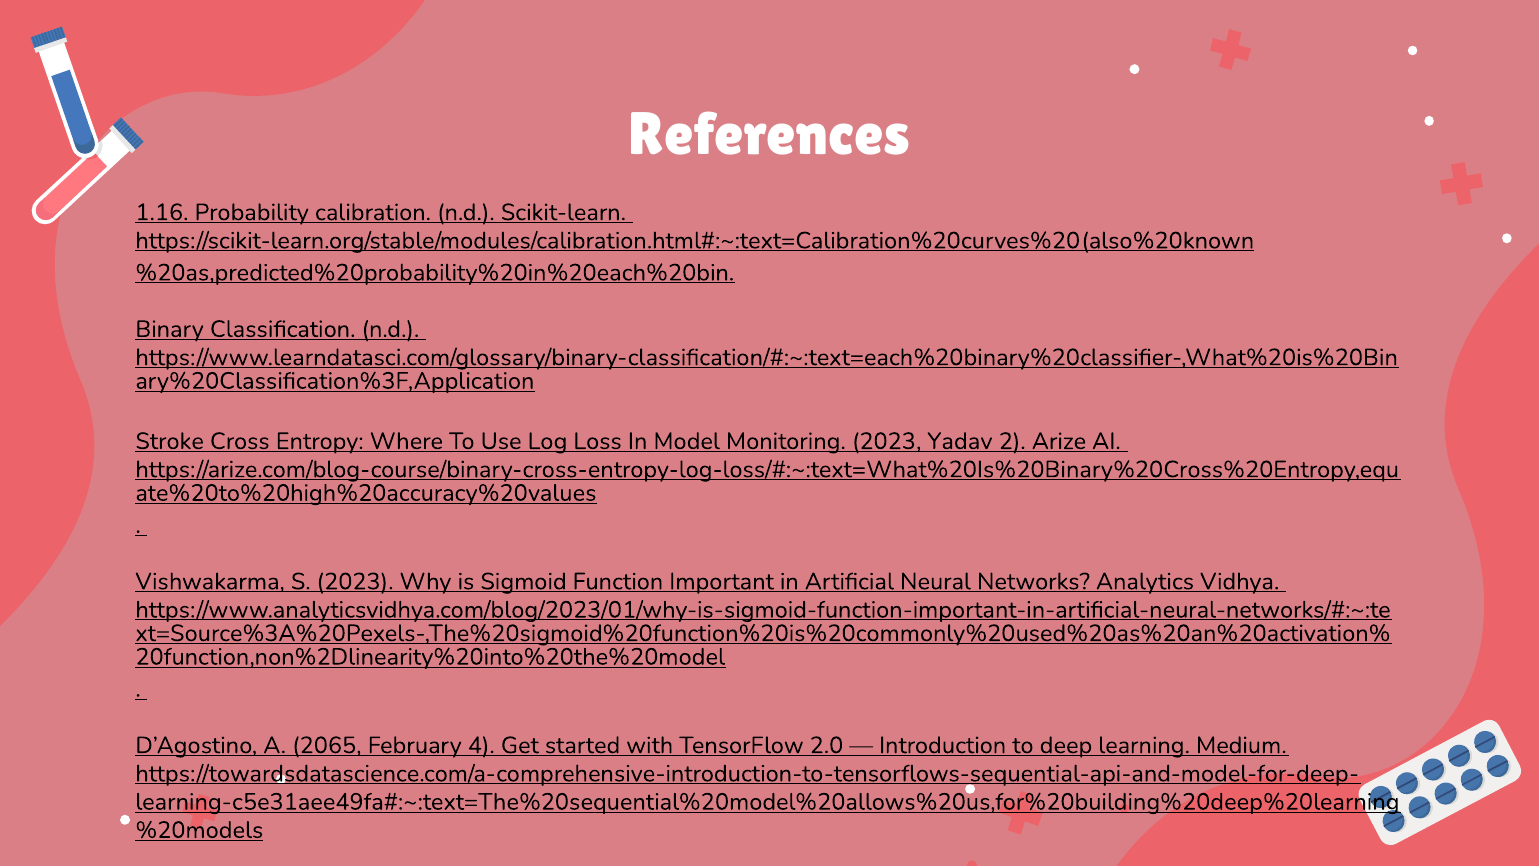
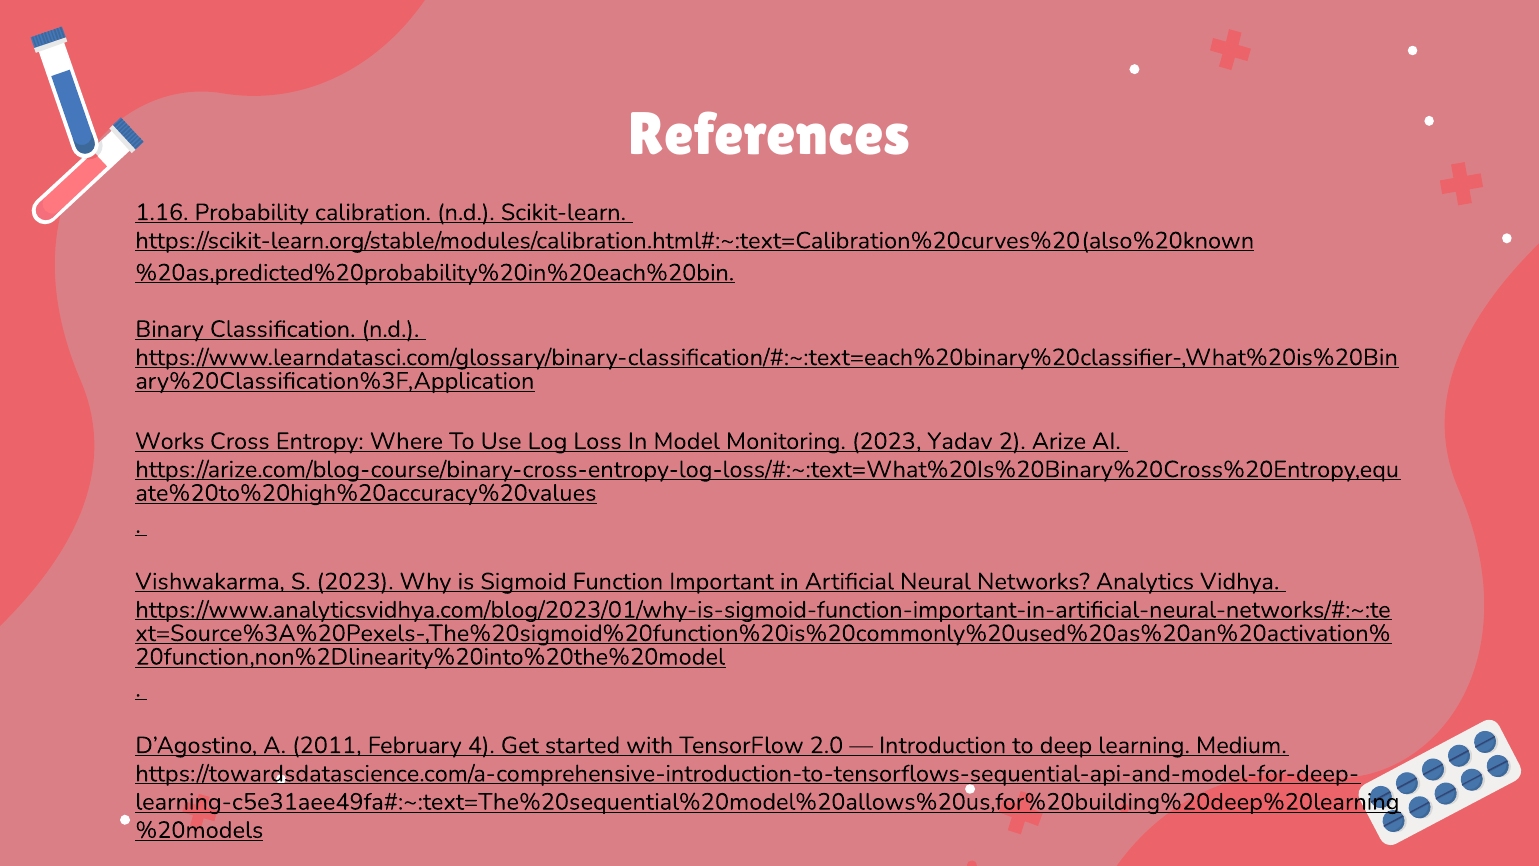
Stroke: Stroke -> Works
2065: 2065 -> 2011
